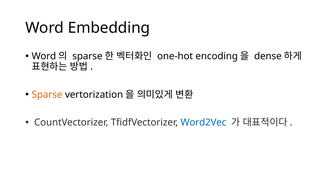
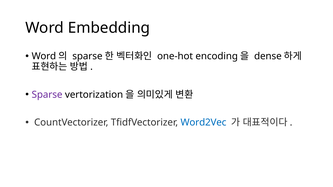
Sparse at (47, 95) colour: orange -> purple
